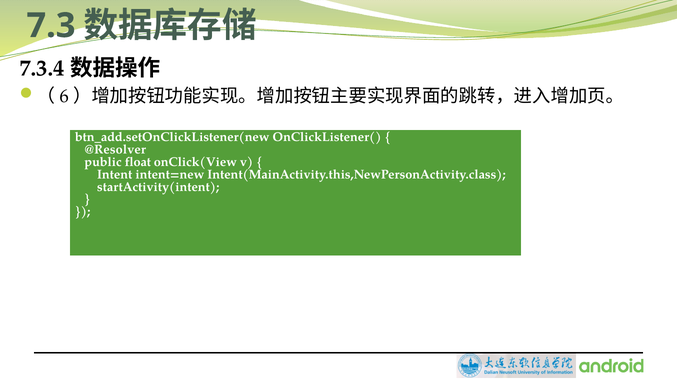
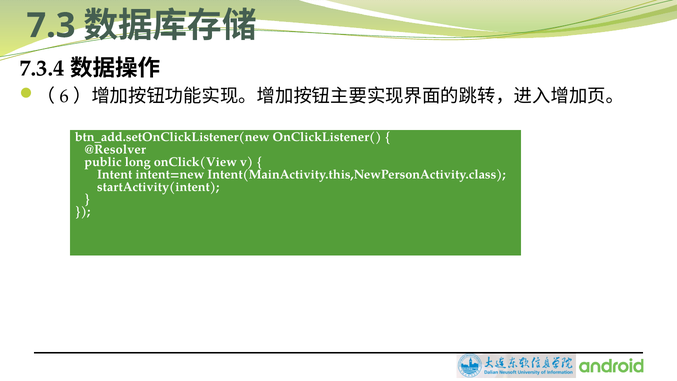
float: float -> long
